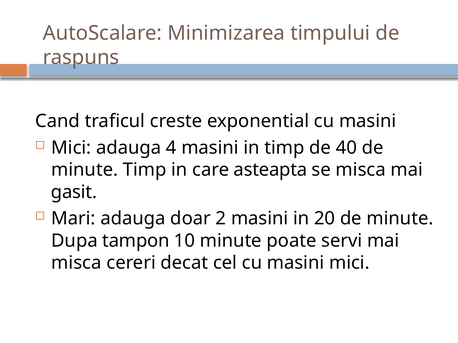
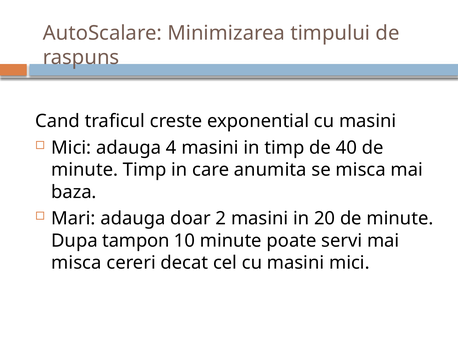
asteapta: asteapta -> anumita
gasit: gasit -> baza
